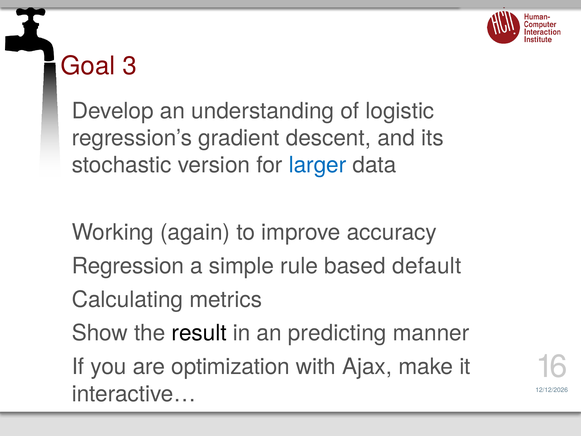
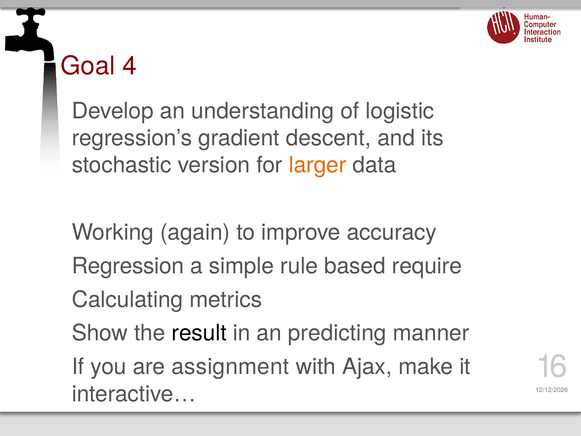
3: 3 -> 4
larger colour: blue -> orange
default: default -> require
optimization: optimization -> assignment
